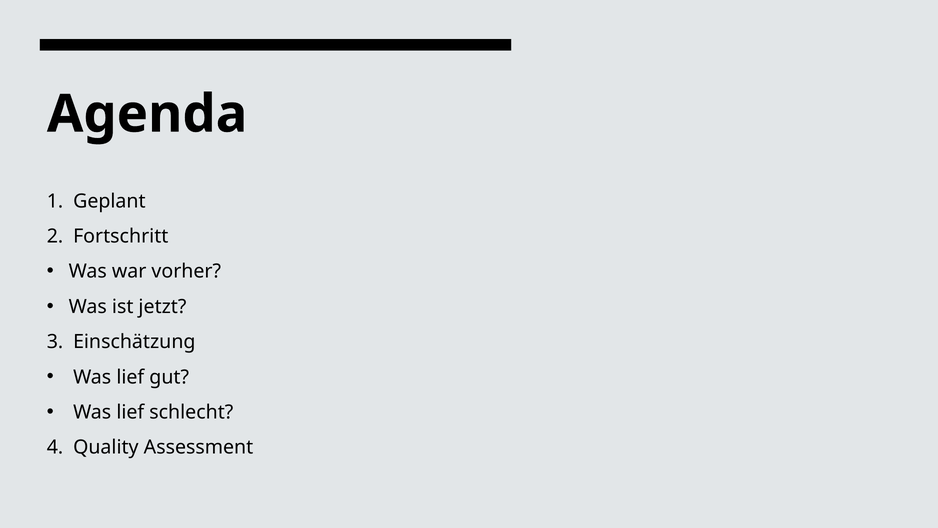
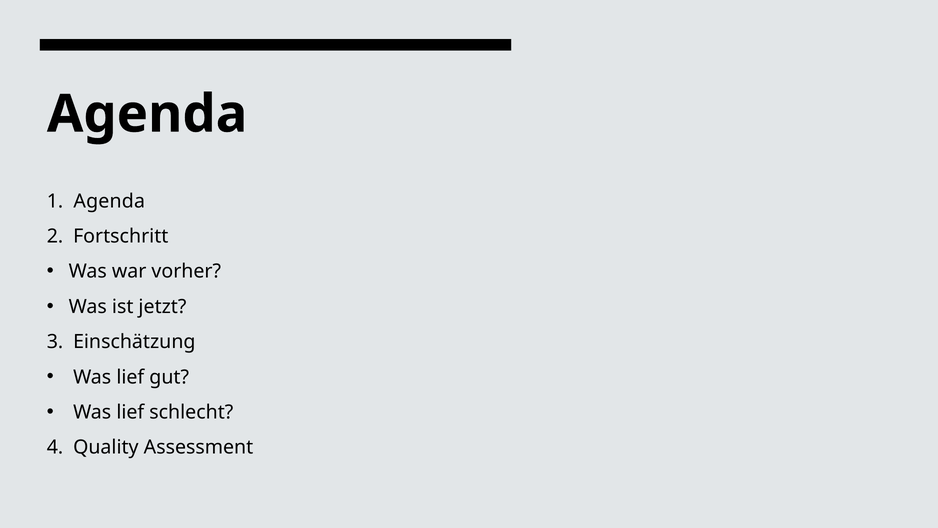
Geplant at (109, 201): Geplant -> Agenda
